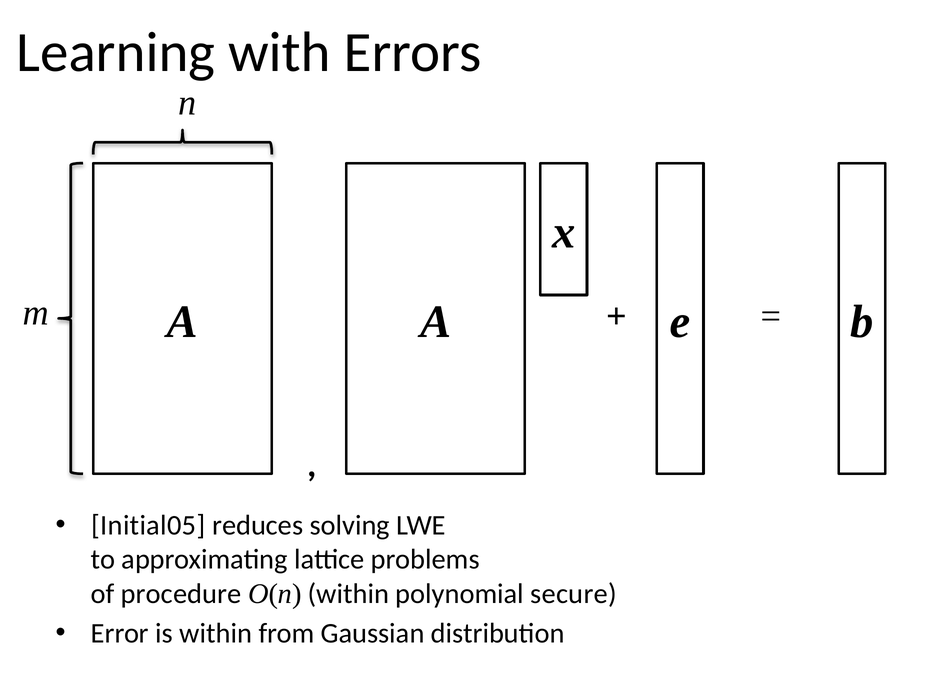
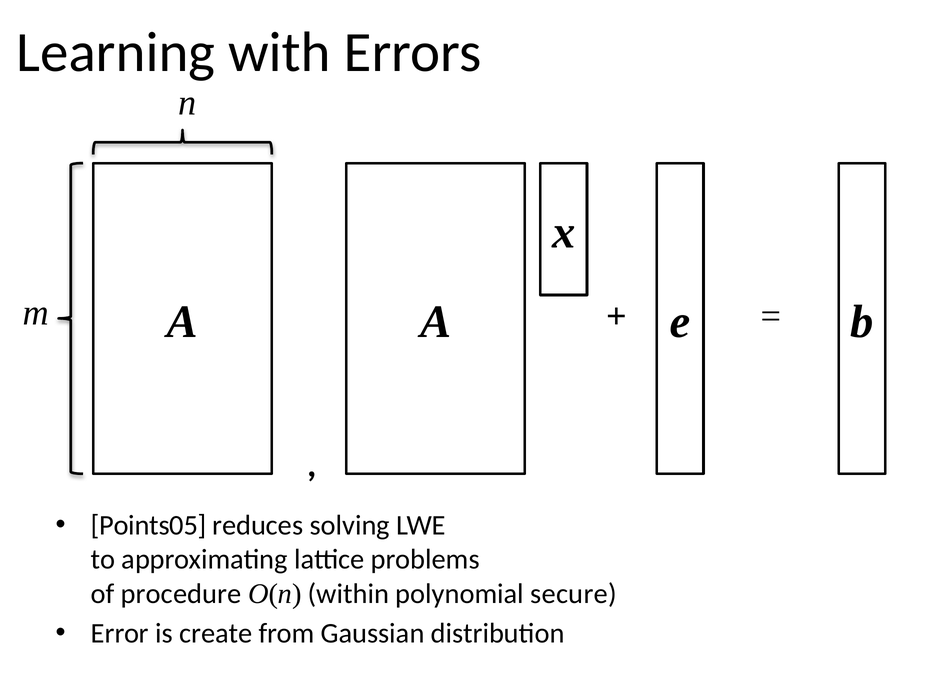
Initial05: Initial05 -> Points05
is within: within -> create
